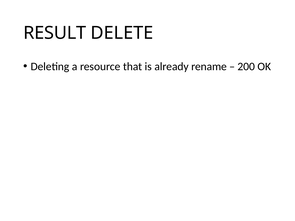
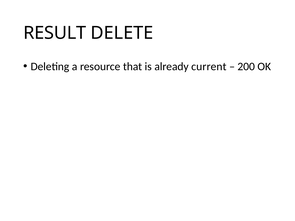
rename: rename -> current
